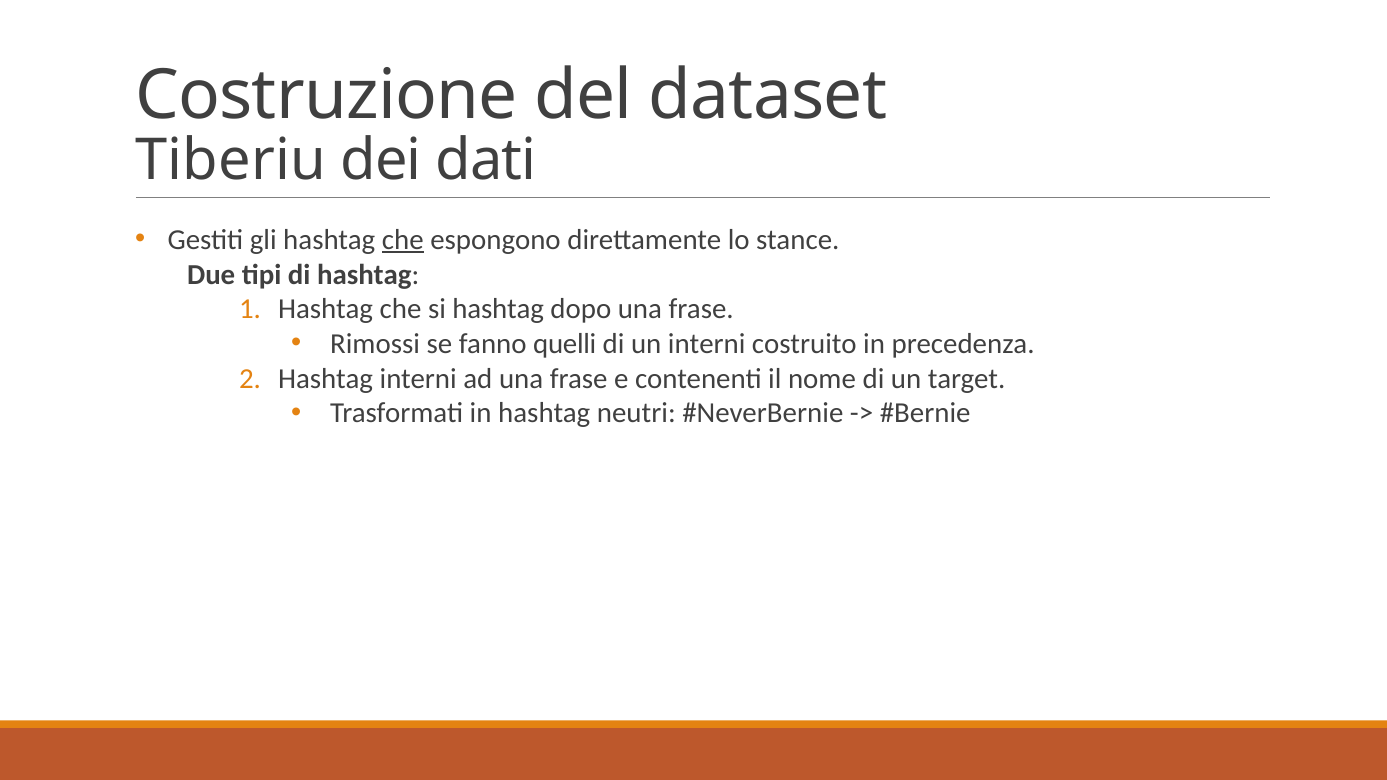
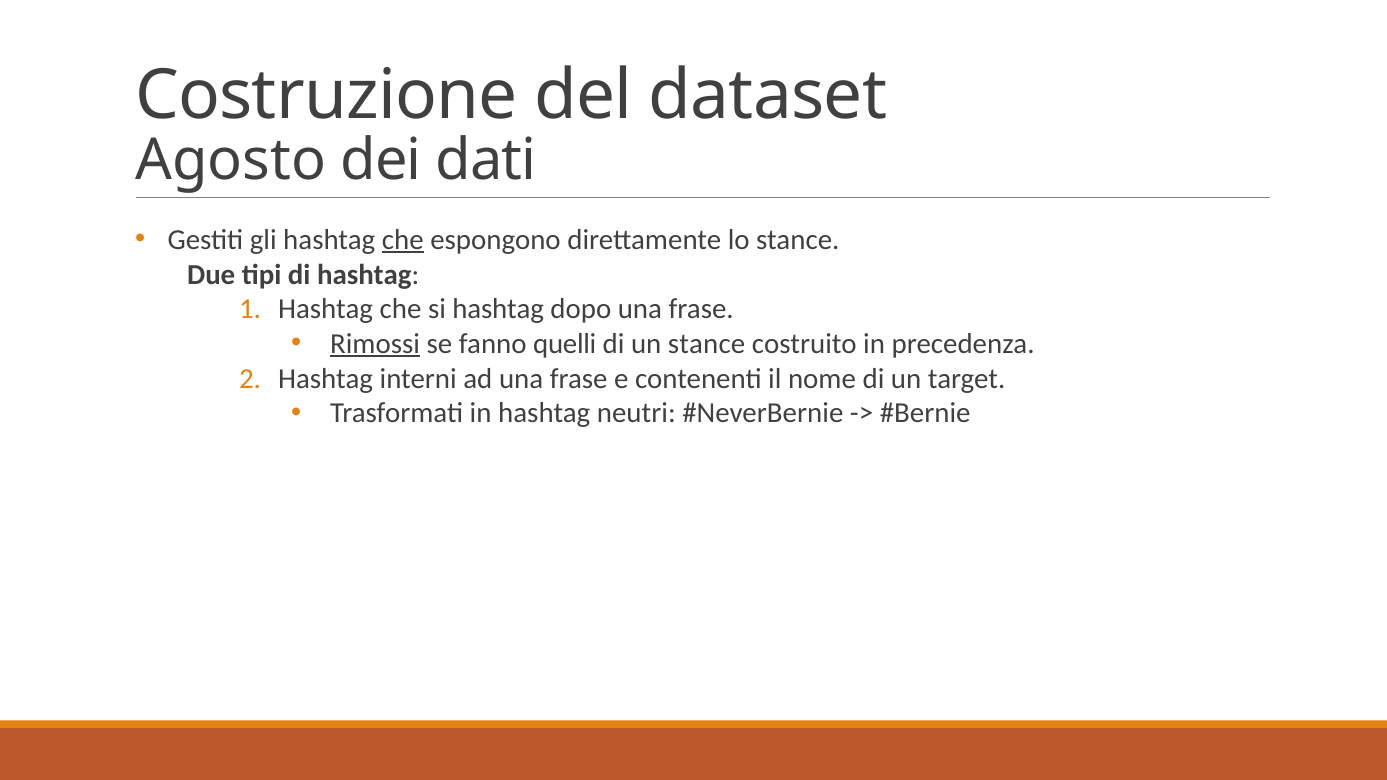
Tiberiu: Tiberiu -> Agosto
Rimossi underline: none -> present
un interni: interni -> stance
